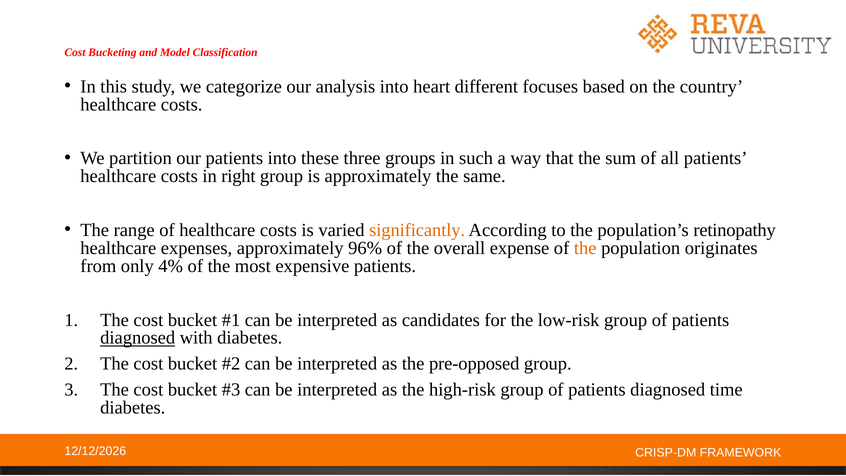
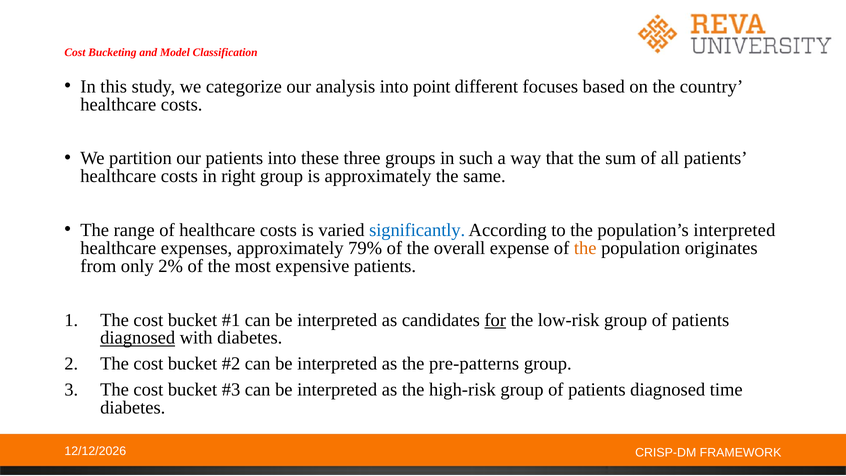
heart: heart -> point
significantly colour: orange -> blue
population’s retinopathy: retinopathy -> interpreted
96%: 96% -> 79%
4%: 4% -> 2%
for underline: none -> present
pre-opposed: pre-opposed -> pre-patterns
